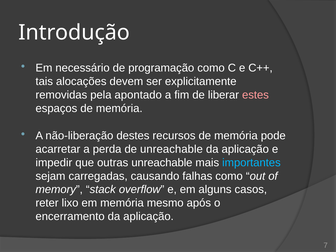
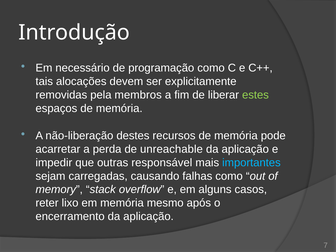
apontado: apontado -> membros
estes colour: pink -> light green
outras unreachable: unreachable -> responsável
